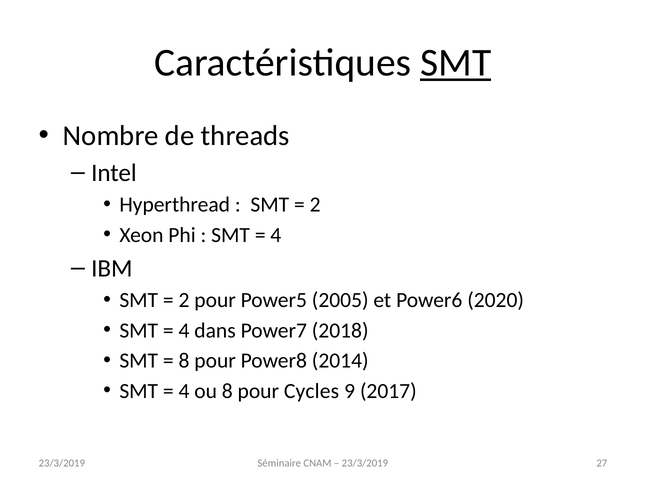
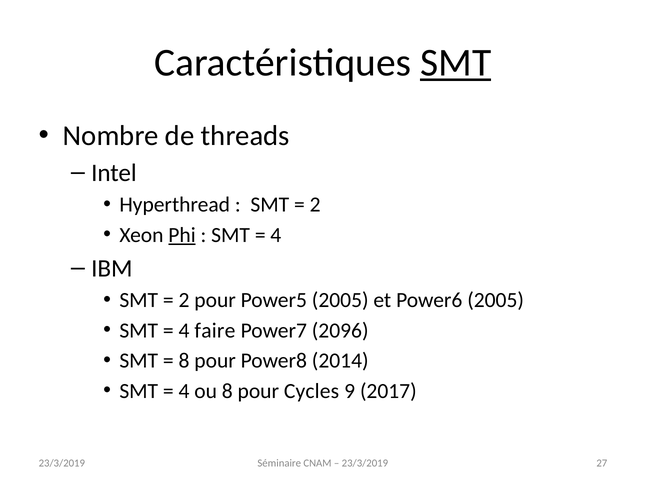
Phi underline: none -> present
Power6 2020: 2020 -> 2005
dans: dans -> faire
2018: 2018 -> 2096
